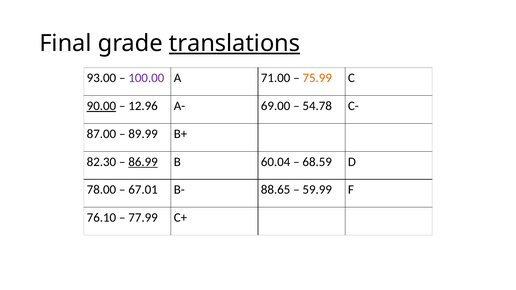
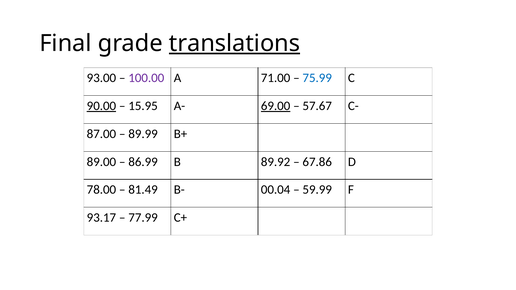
75.99 colour: orange -> blue
12.96: 12.96 -> 15.95
69.00 underline: none -> present
54.78: 54.78 -> 57.67
82.30: 82.30 -> 89.00
86.99 underline: present -> none
60.04: 60.04 -> 89.92
68.59: 68.59 -> 67.86
67.01: 67.01 -> 81.49
88.65: 88.65 -> 00.04
76.10: 76.10 -> 93.17
